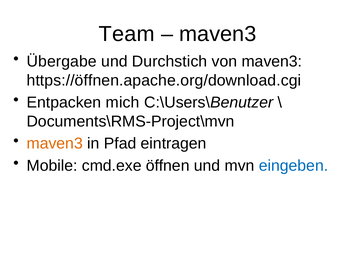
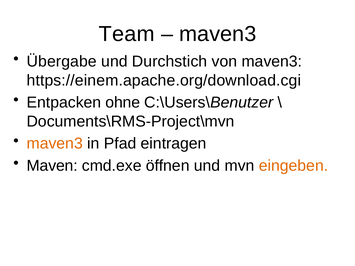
https://öffnen.apache.org/download.cgi: https://öffnen.apache.org/download.cgi -> https://einem.apache.org/download.cgi
mich: mich -> ohne
Mobile: Mobile -> Maven
eingeben colour: blue -> orange
